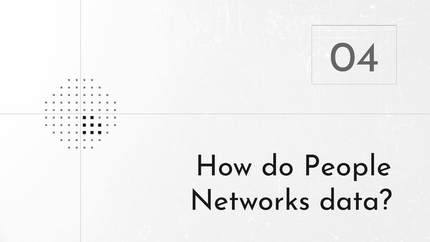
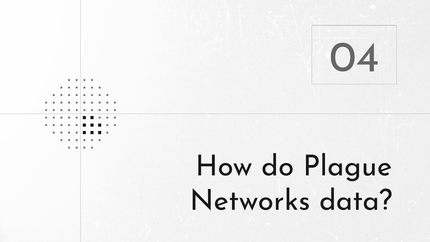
People: People -> Plague
